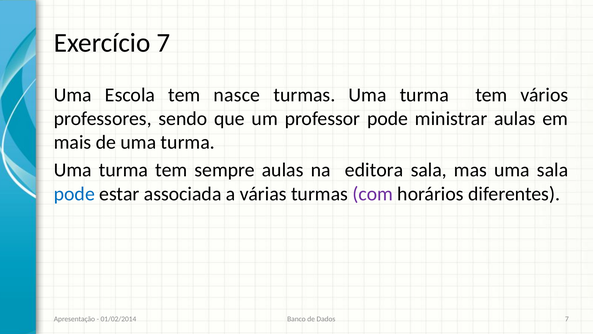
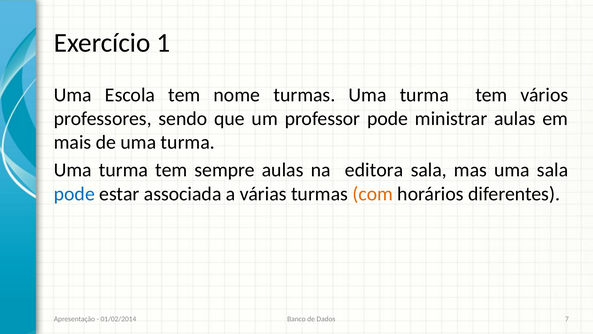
Exercício 7: 7 -> 1
nasce: nasce -> nome
com colour: purple -> orange
